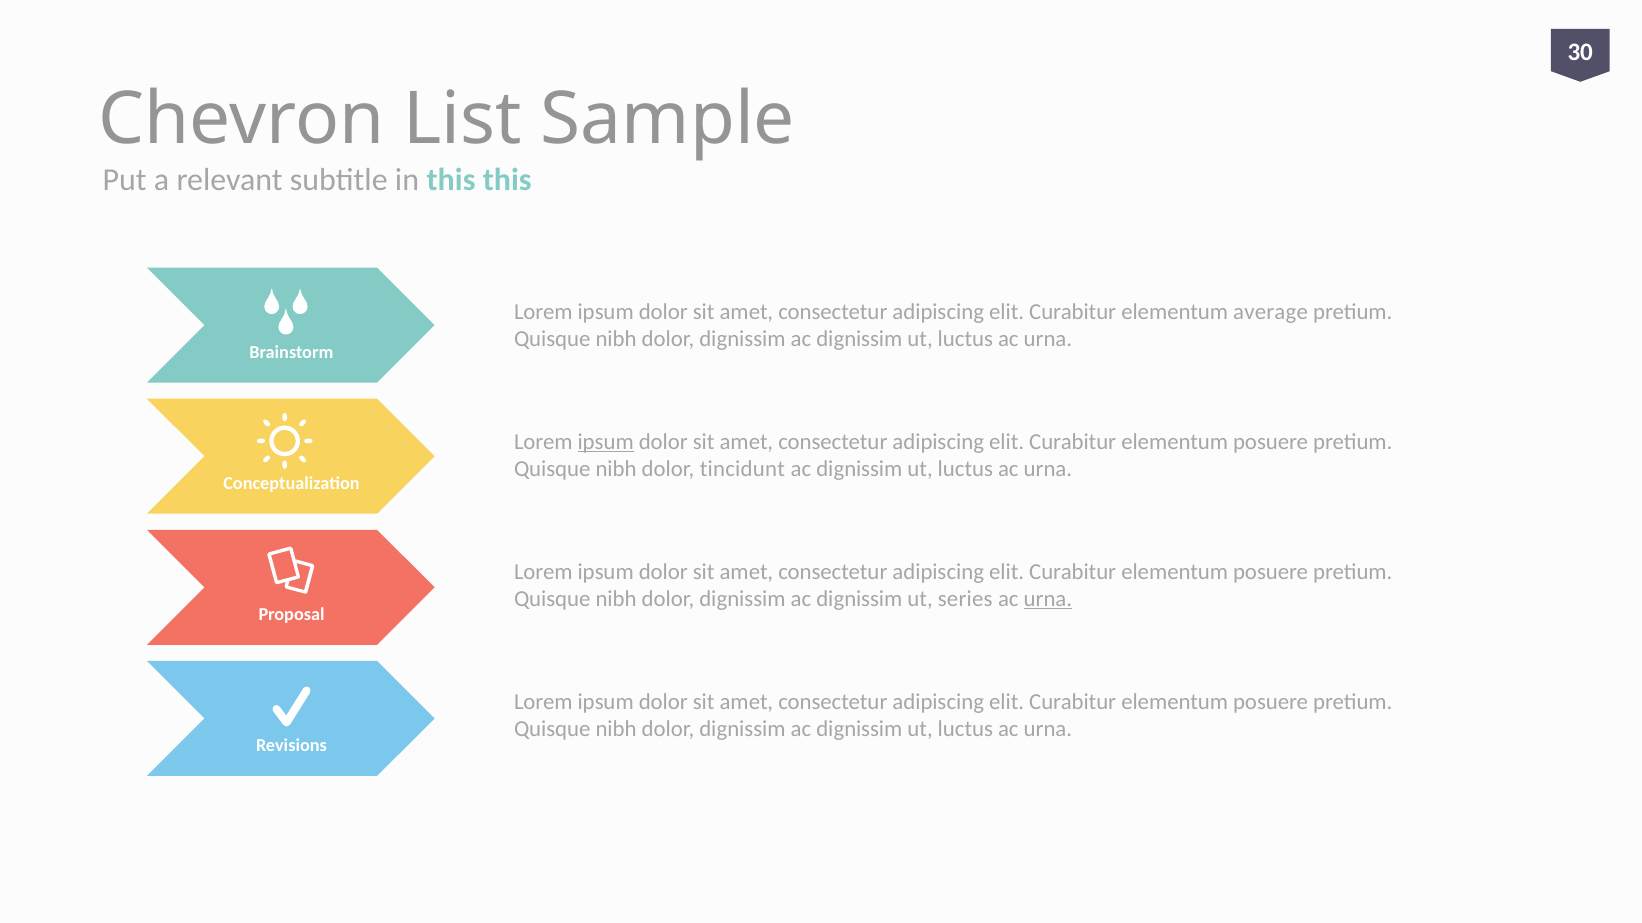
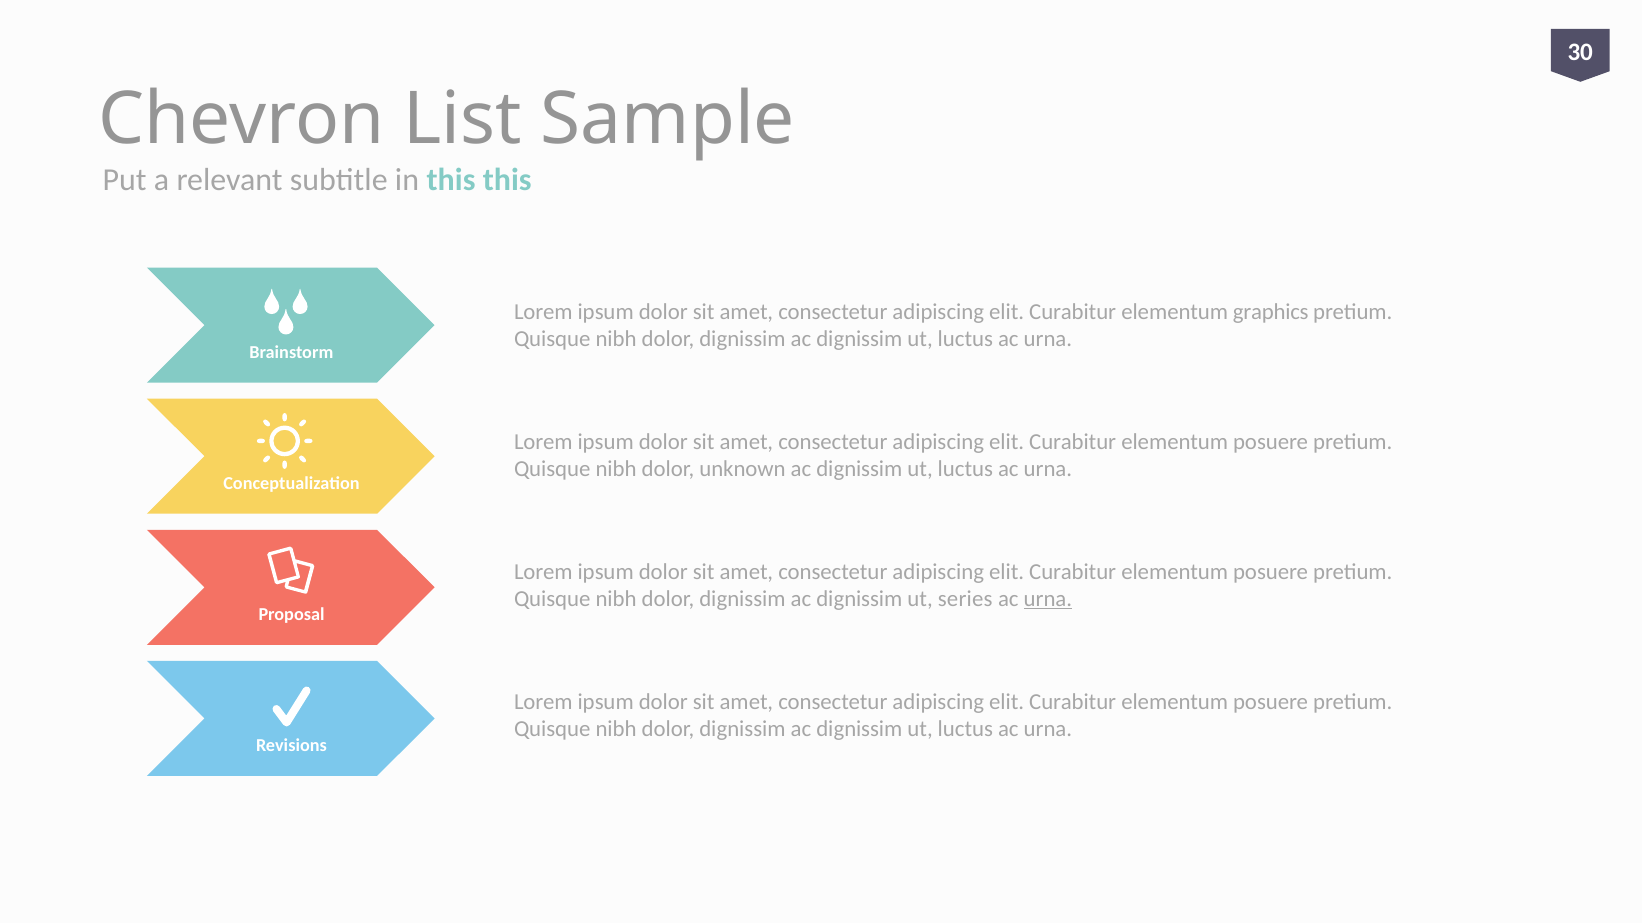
average: average -> graphics
ipsum at (606, 442) underline: present -> none
tincidunt: tincidunt -> unknown
